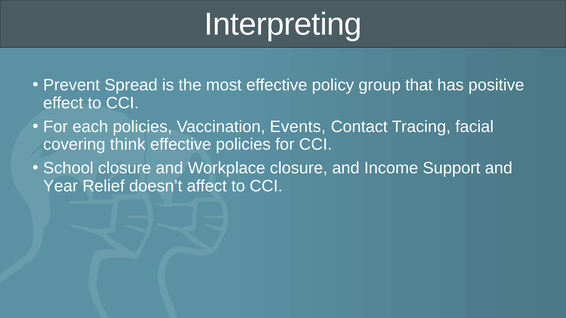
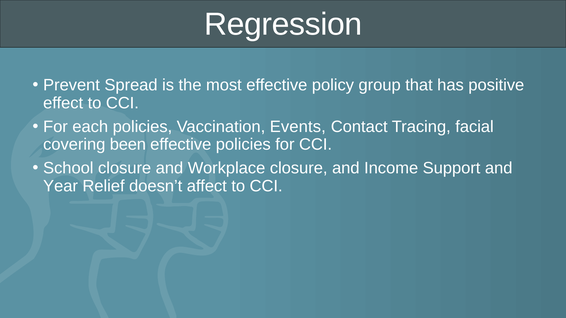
Interpreting: Interpreting -> Regression
think: think -> been
